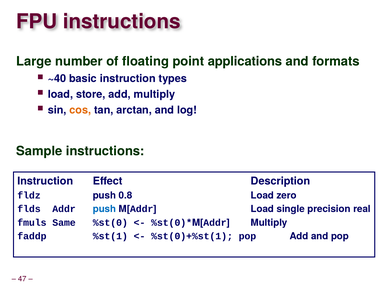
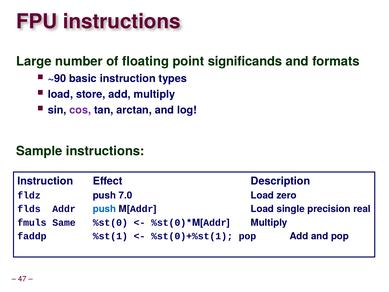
applications: applications -> significands
~40: ~40 -> ~90
cos colour: orange -> purple
0.8: 0.8 -> 7.0
